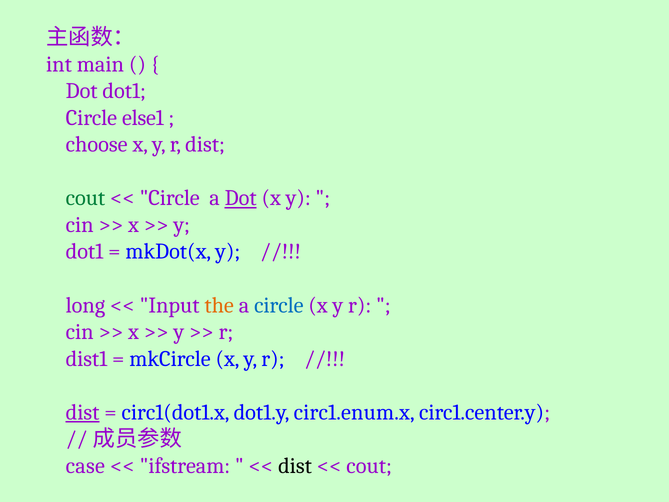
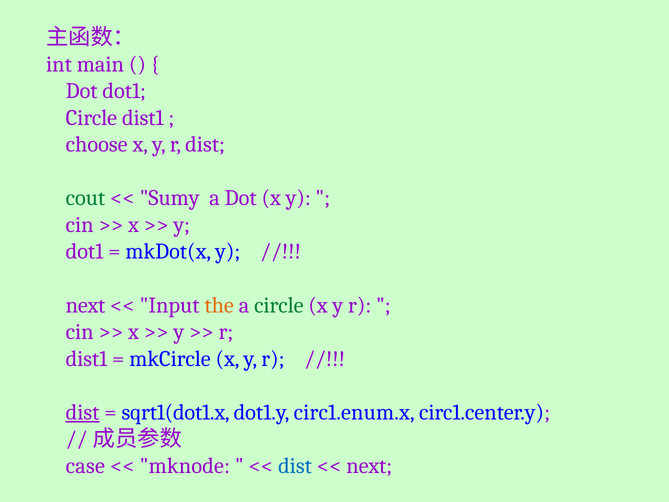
Circle else1: else1 -> dist1
Circle at (170, 198): Circle -> Sumy
Dot at (241, 198) underline: present -> none
long at (85, 305): long -> next
circle at (279, 305) colour: blue -> green
circ1(dot1.x: circ1(dot1.x -> sqrt1(dot1.x
ifstream: ifstream -> mknode
dist at (295, 466) colour: black -> blue
cout at (369, 466): cout -> next
